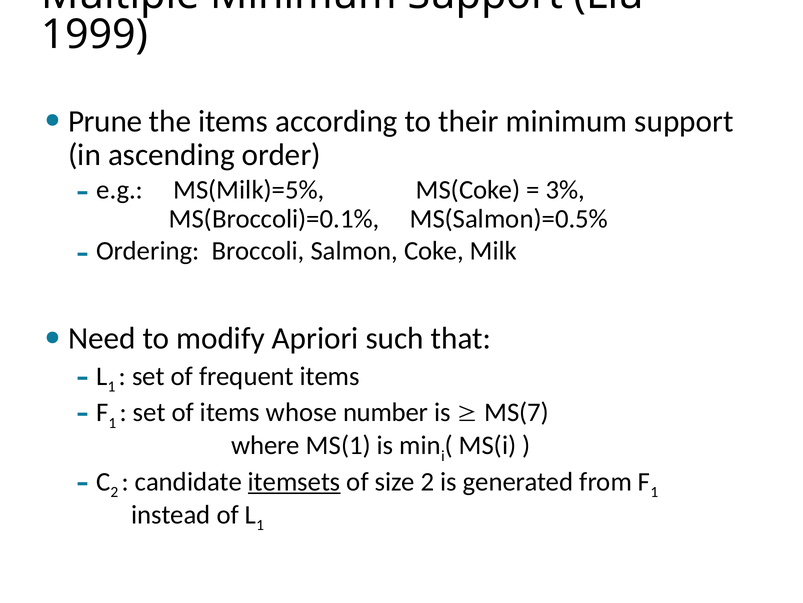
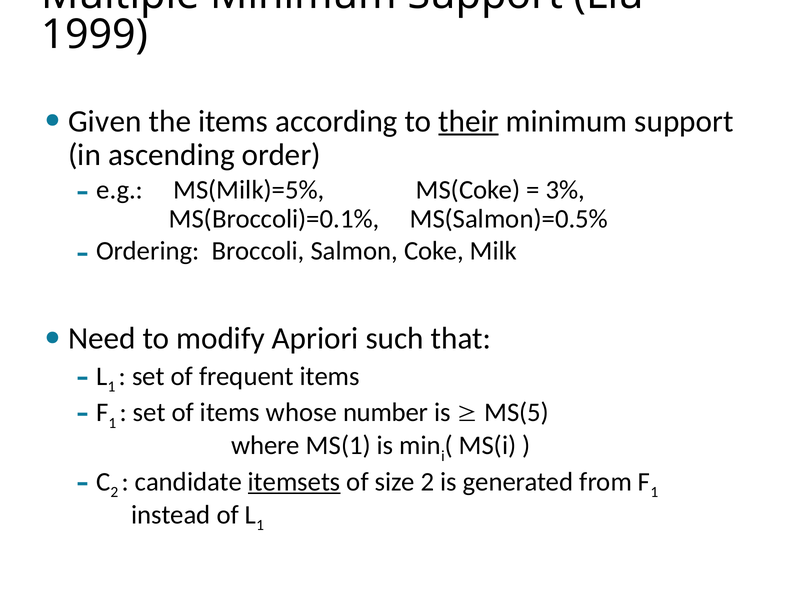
Prune: Prune -> Given
their underline: none -> present
MS(7: MS(7 -> MS(5
